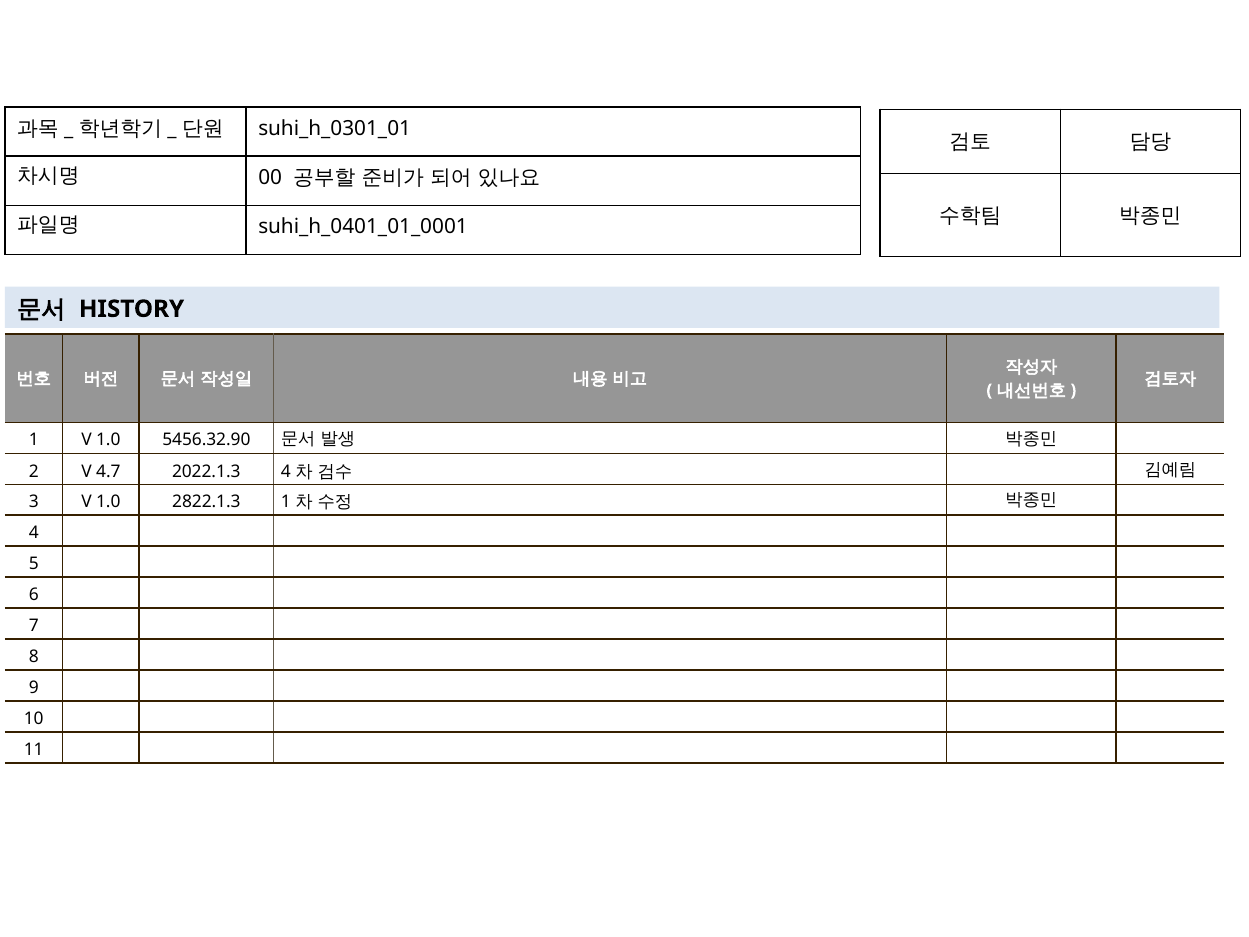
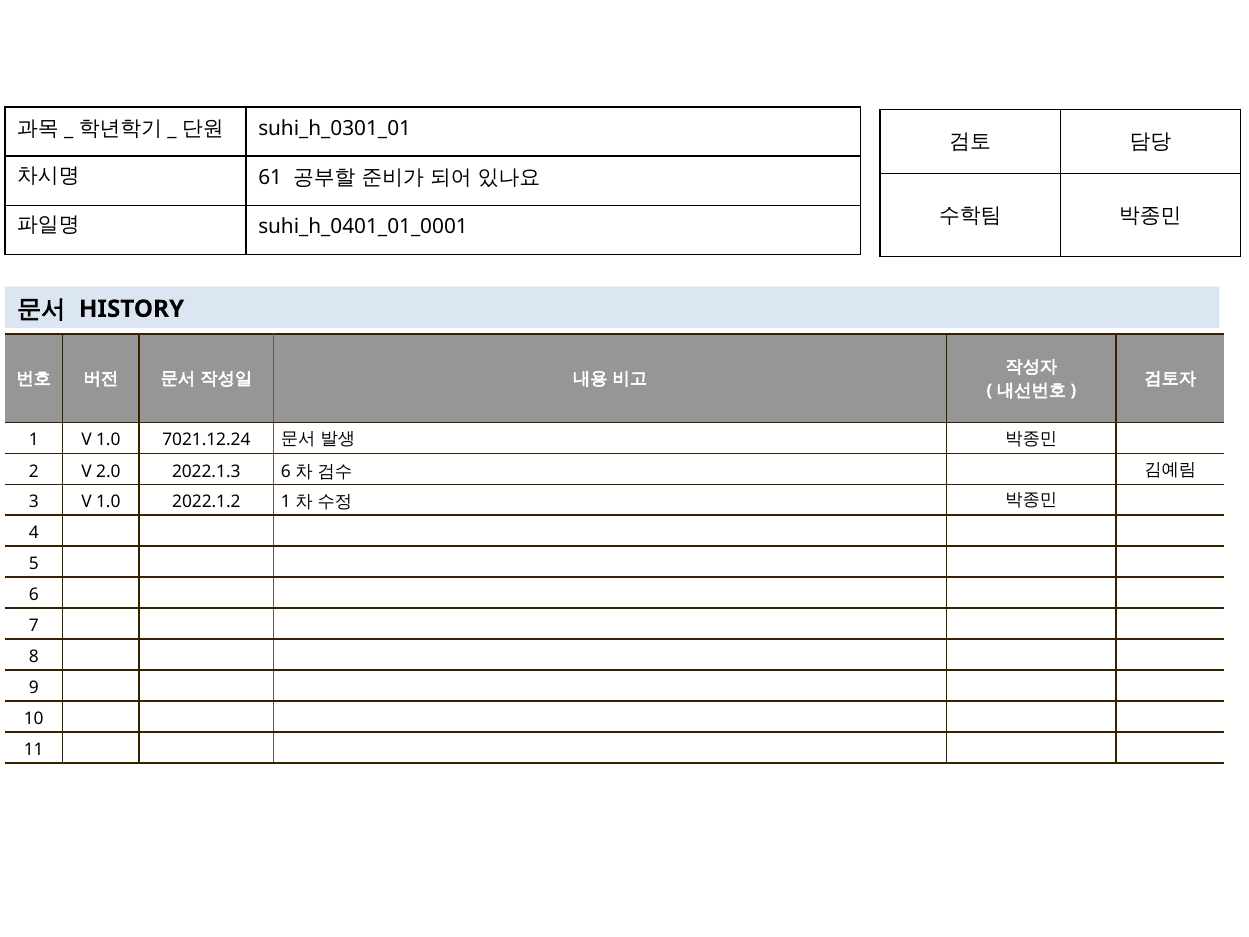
00: 00 -> 61
5456.32.90: 5456.32.90 -> 7021.12.24
4.7: 4.7 -> 2.0
2022.1.3 4: 4 -> 6
2822.1.3: 2822.1.3 -> 2022.1.2
